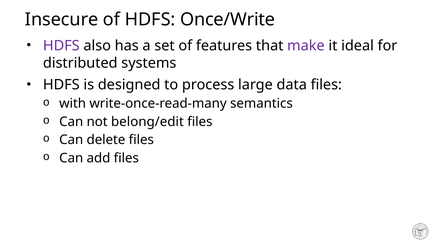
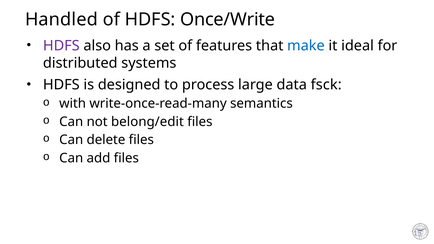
Insecure: Insecure -> Handled
make colour: purple -> blue
data files: files -> fsck
